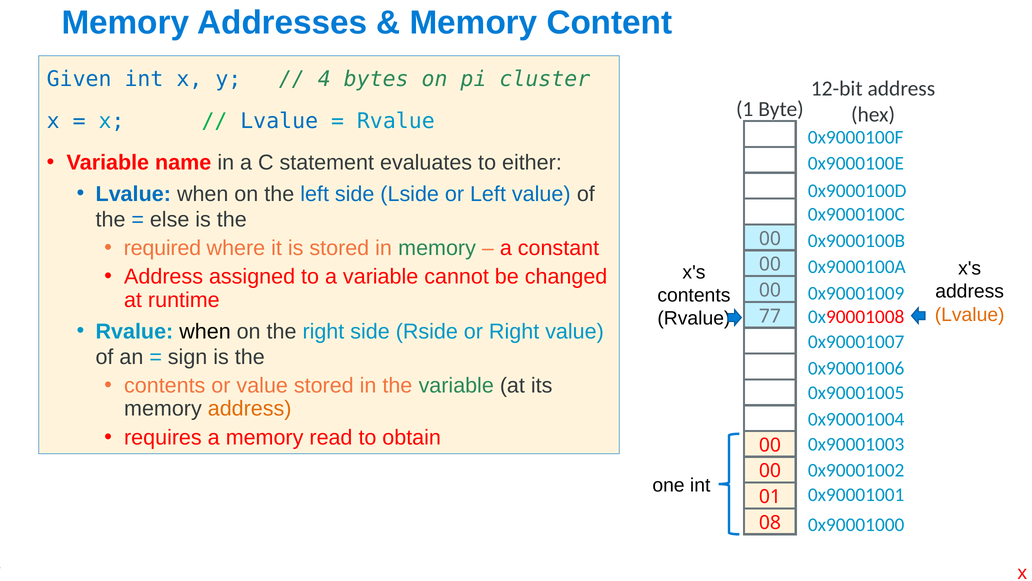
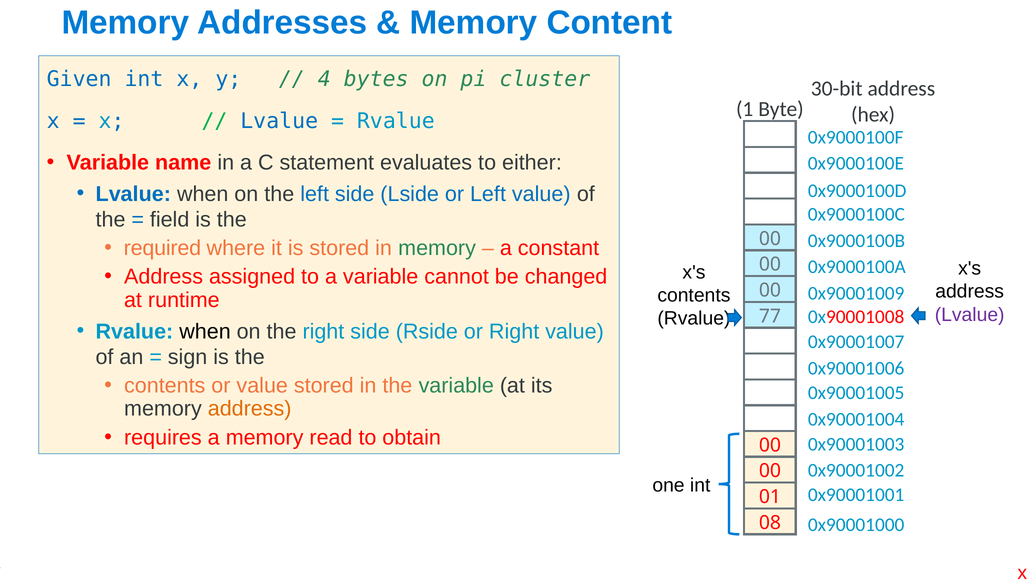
12-bit: 12-bit -> 30-bit
else: else -> field
Lvalue at (970, 314) colour: orange -> purple
